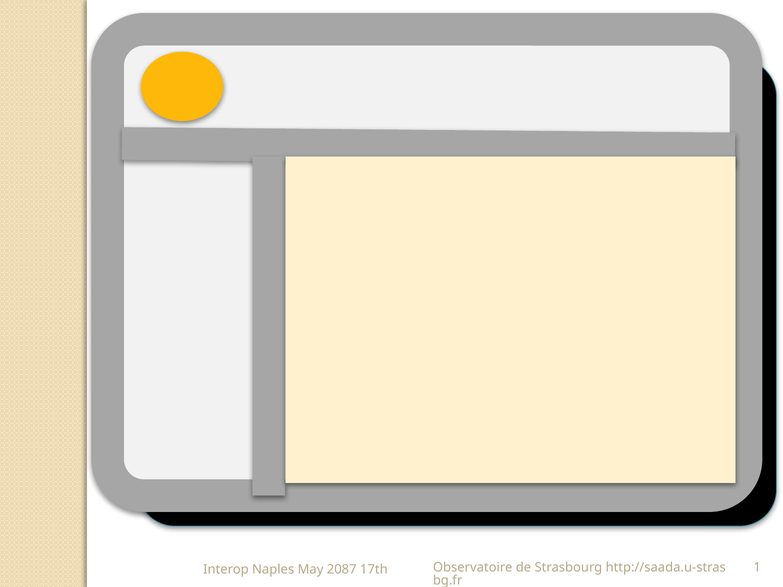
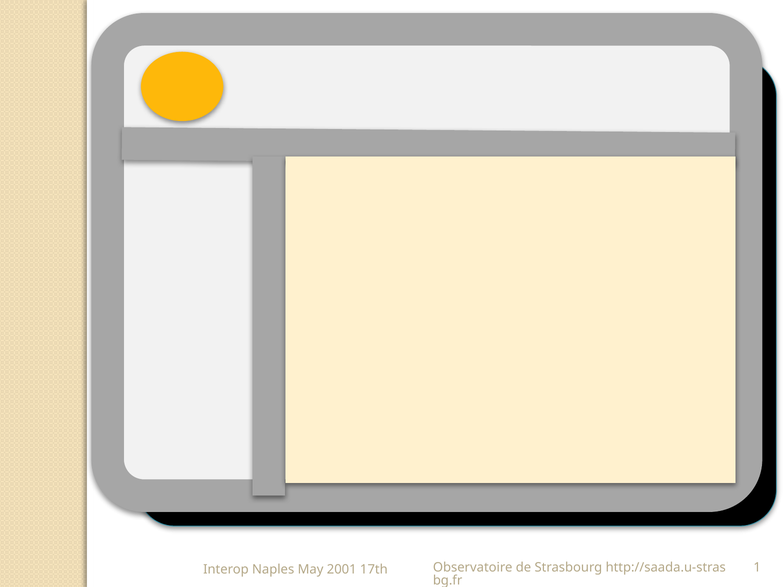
2087: 2087 -> 2001
